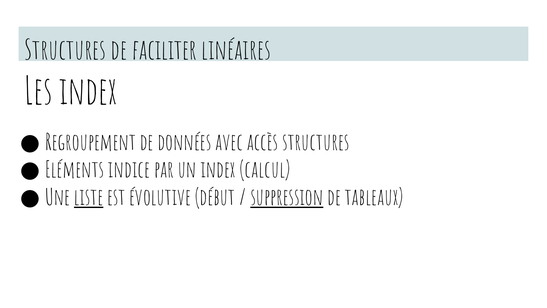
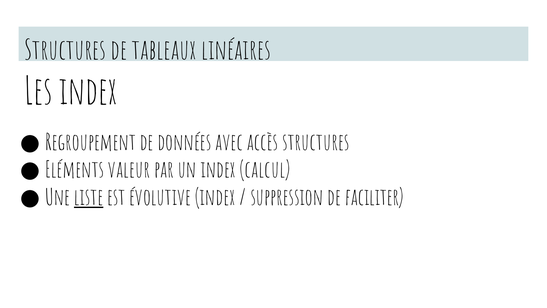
faciliter: faciliter -> tableaux
indice: indice -> valeur
évolutive début: début -> index
suppression underline: present -> none
tableaux: tableaux -> faciliter
